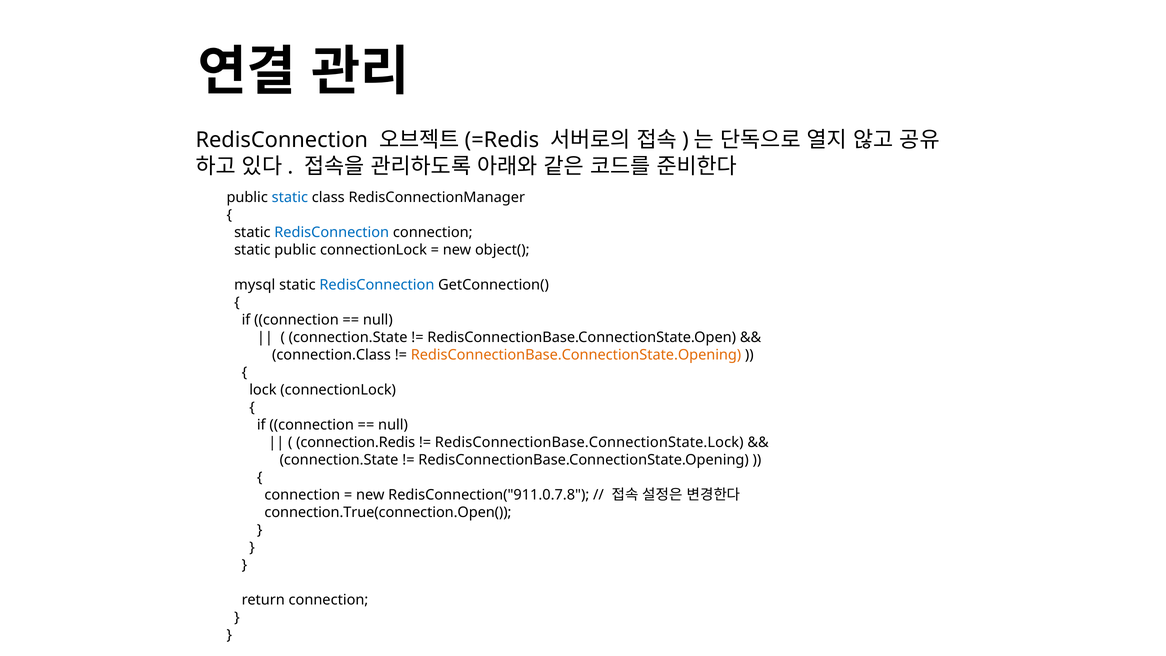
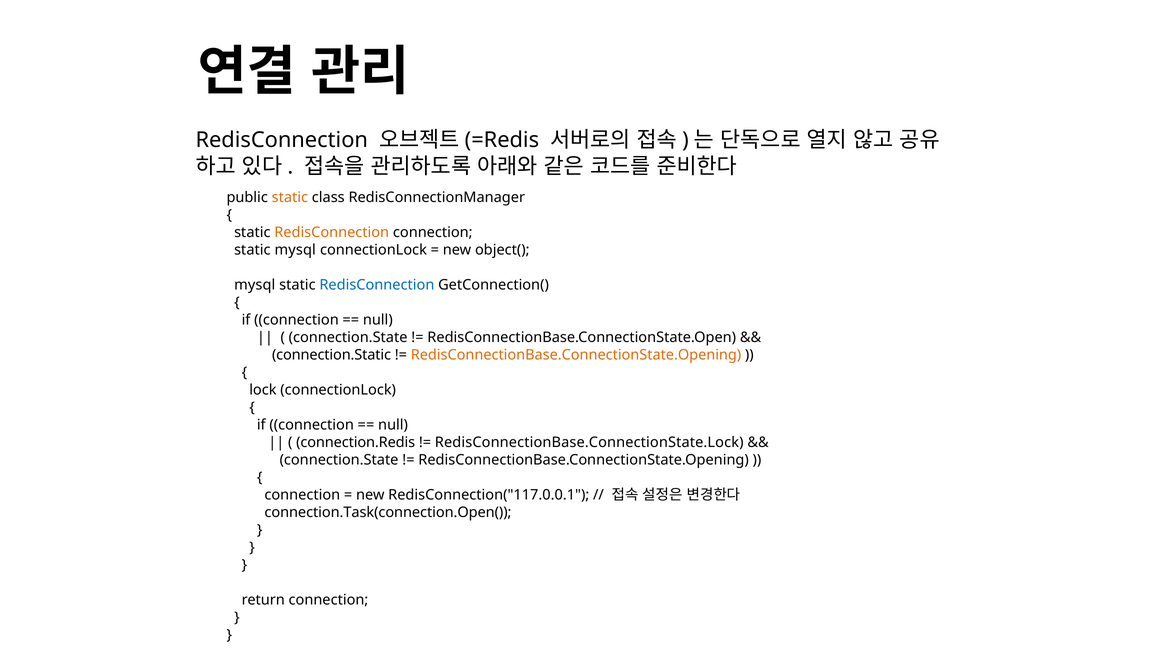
static at (290, 198) colour: blue -> orange
RedisConnection at (332, 233) colour: blue -> orange
static public: public -> mysql
connection.Class: connection.Class -> connection.Static
RedisConnection("911.0.7.8: RedisConnection("911.0.7.8 -> RedisConnection("117.0.0.1
connection.True(connection.Open(: connection.True(connection.Open( -> connection.Task(connection.Open(
